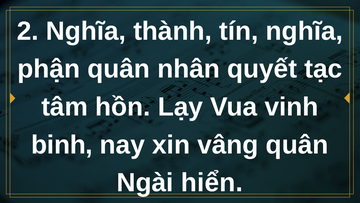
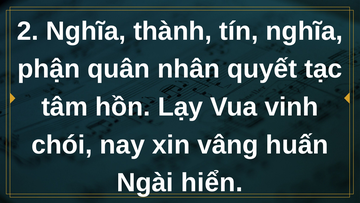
binh: binh -> chói
vâng quân: quân -> huấn
